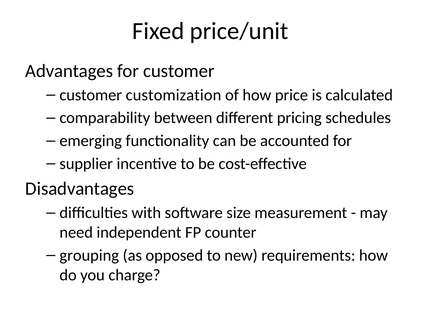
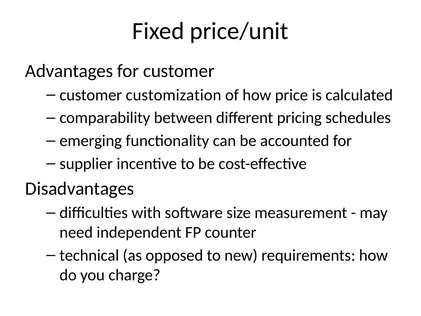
grouping: grouping -> technical
